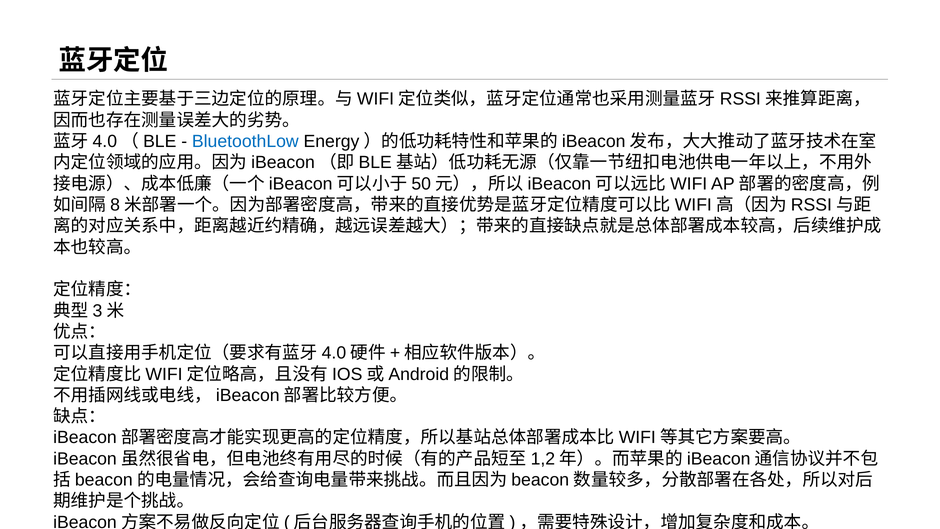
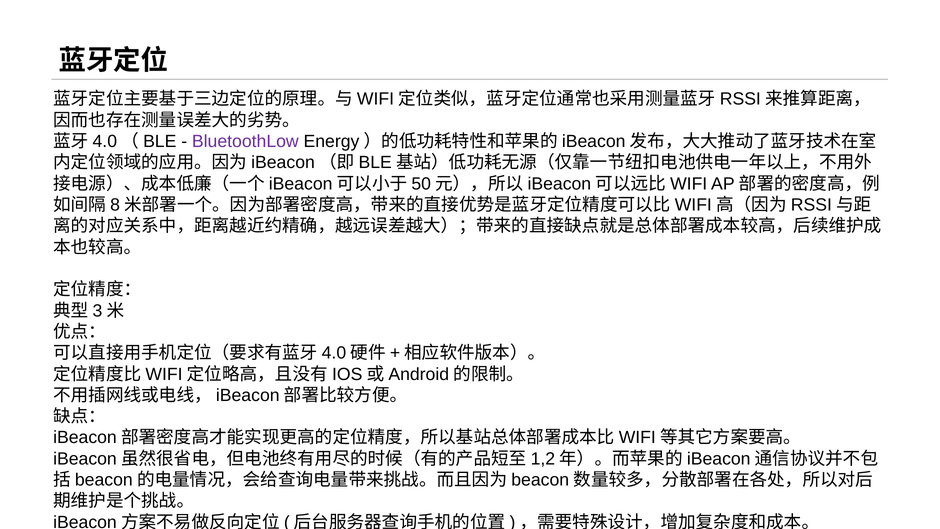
BluetoothLow colour: blue -> purple
